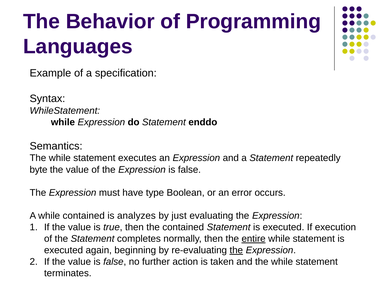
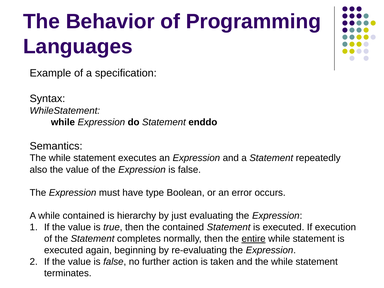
byte: byte -> also
analyzes: analyzes -> hierarchy
the at (236, 250) underline: present -> none
